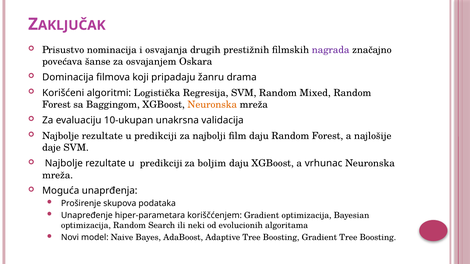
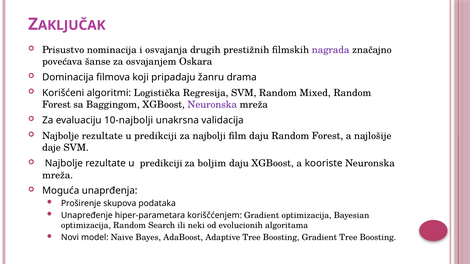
Neuronska at (212, 105) colour: orange -> purple
10-ukupan: 10-ukupan -> 10-najbolji
vrhunac: vrhunac -> kooriste
